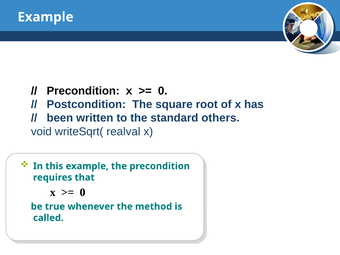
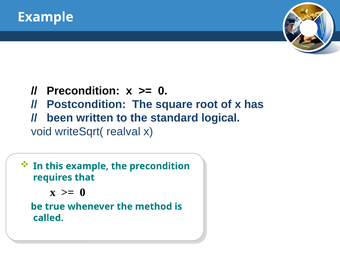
others: others -> logical
